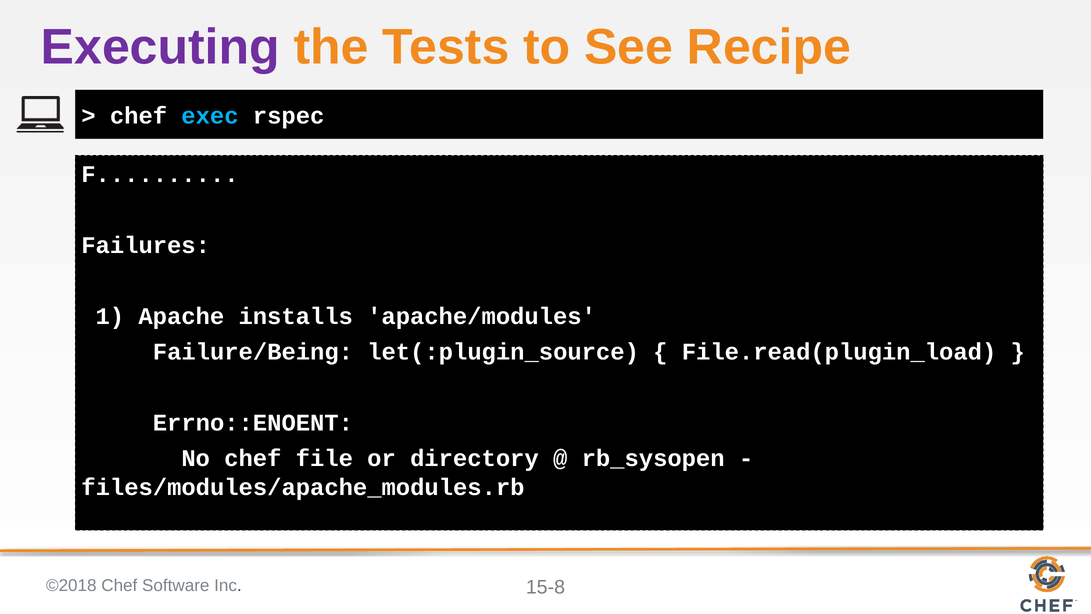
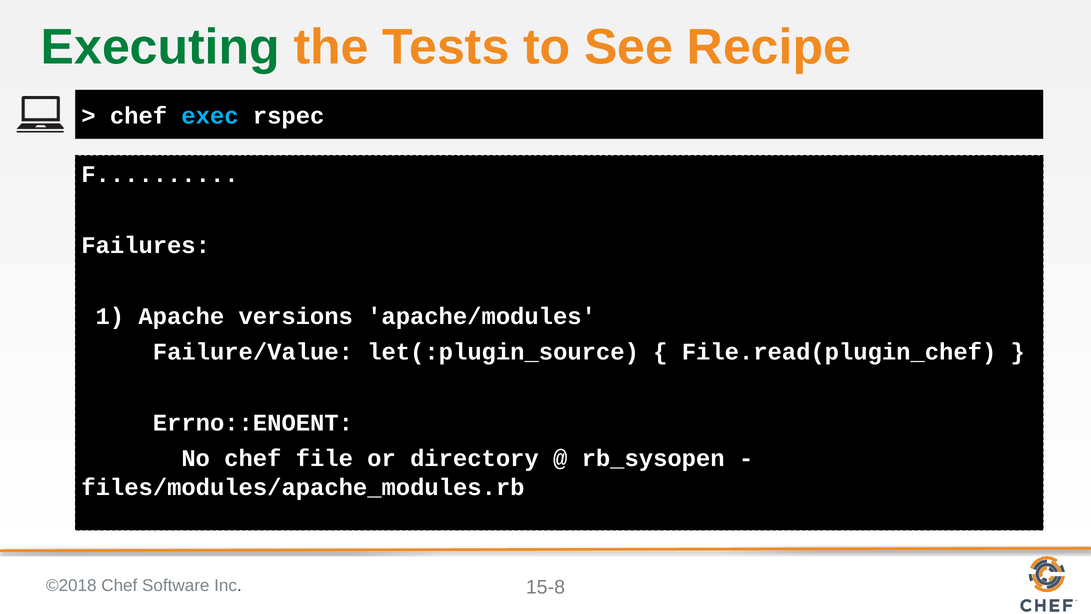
Executing colour: purple -> green
installs: installs -> versions
Failure/Being: Failure/Being -> Failure/Value
File.read(plugin_load: File.read(plugin_load -> File.read(plugin_chef
